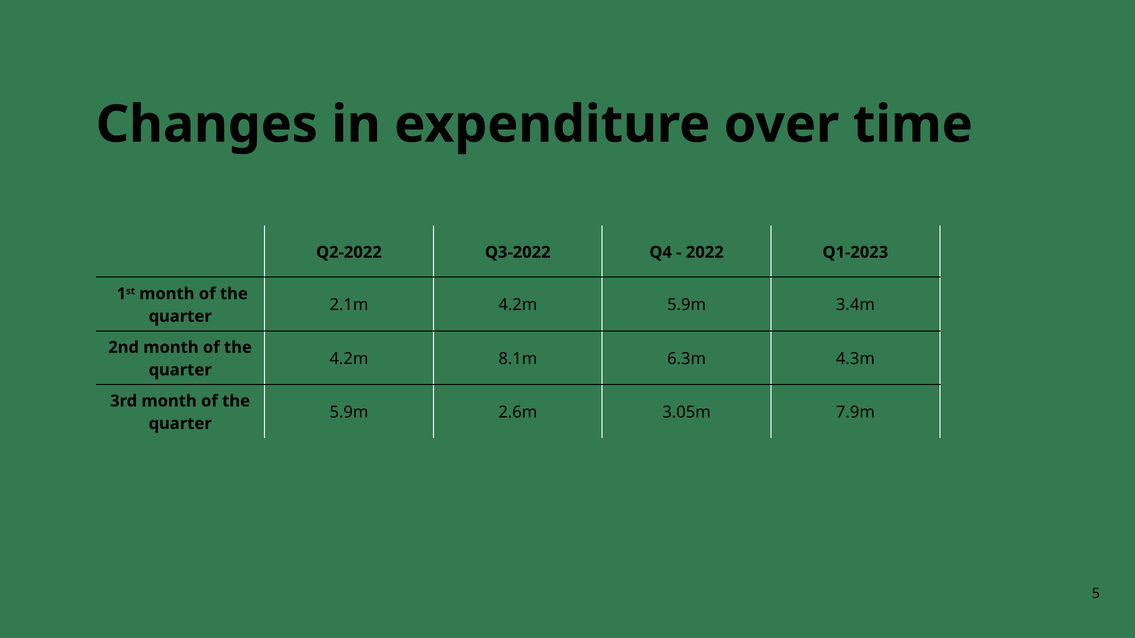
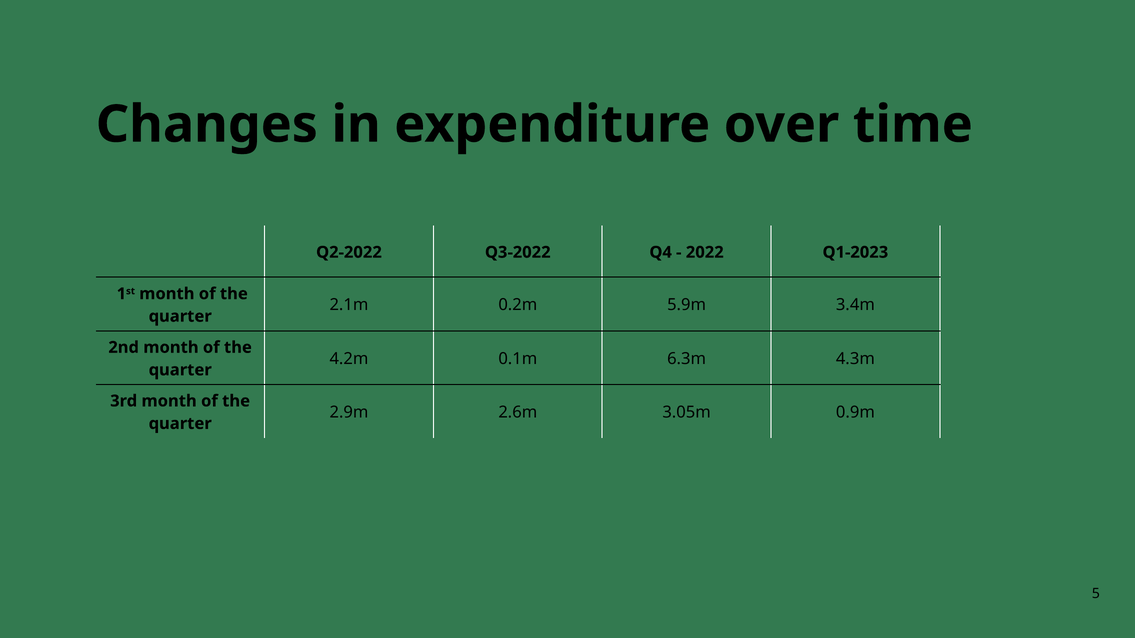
2.1m 4.2m: 4.2m -> 0.2m
8.1m: 8.1m -> 0.1m
5.9m at (349, 413): 5.9m -> 2.9m
7.9m: 7.9m -> 0.9m
